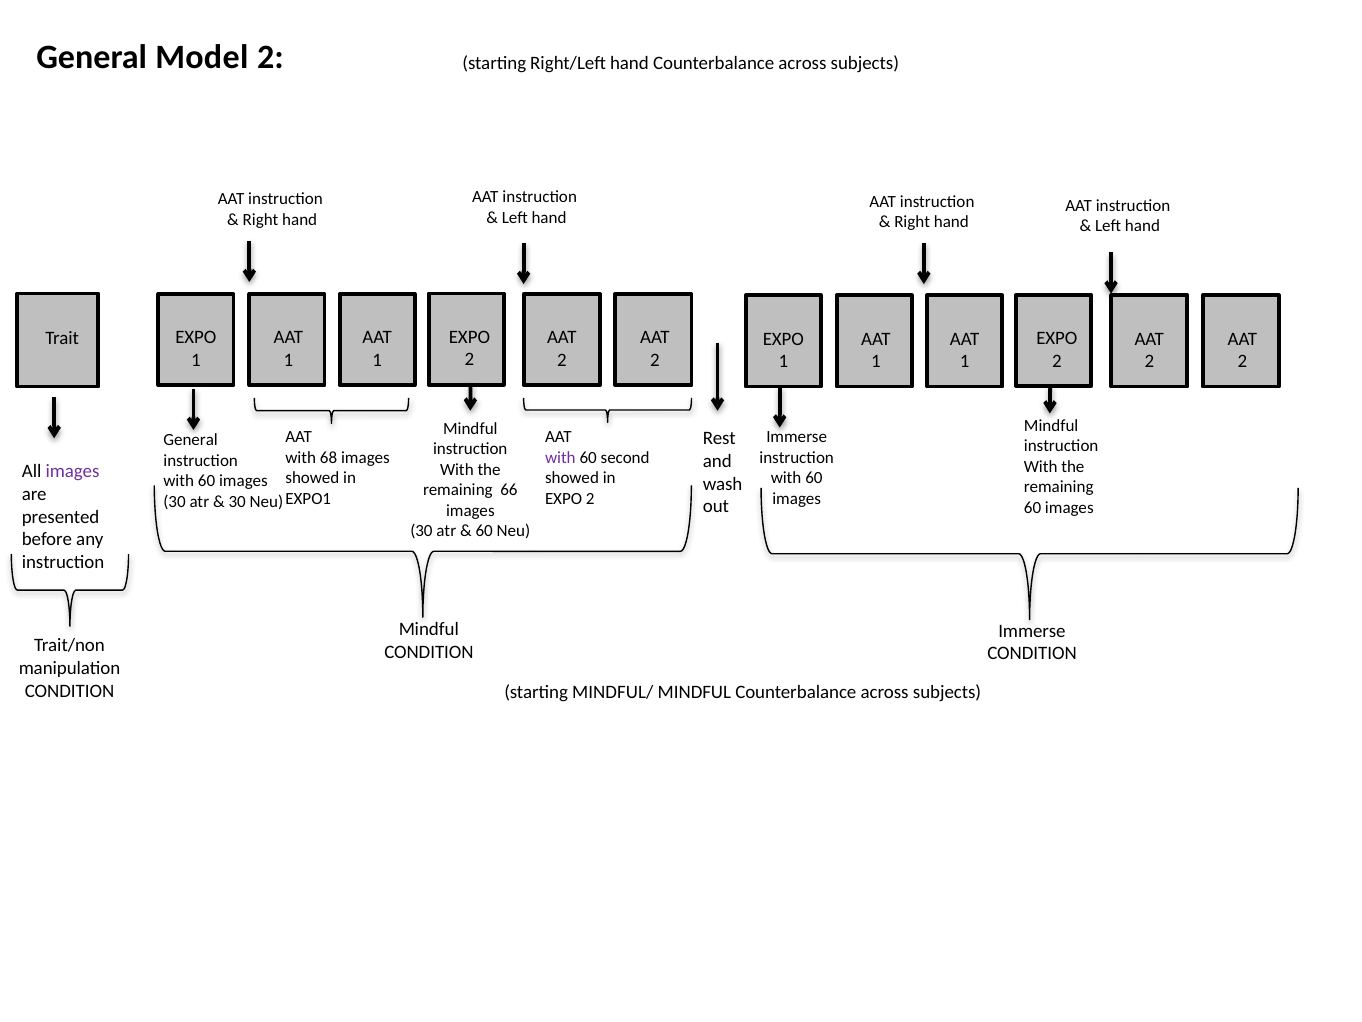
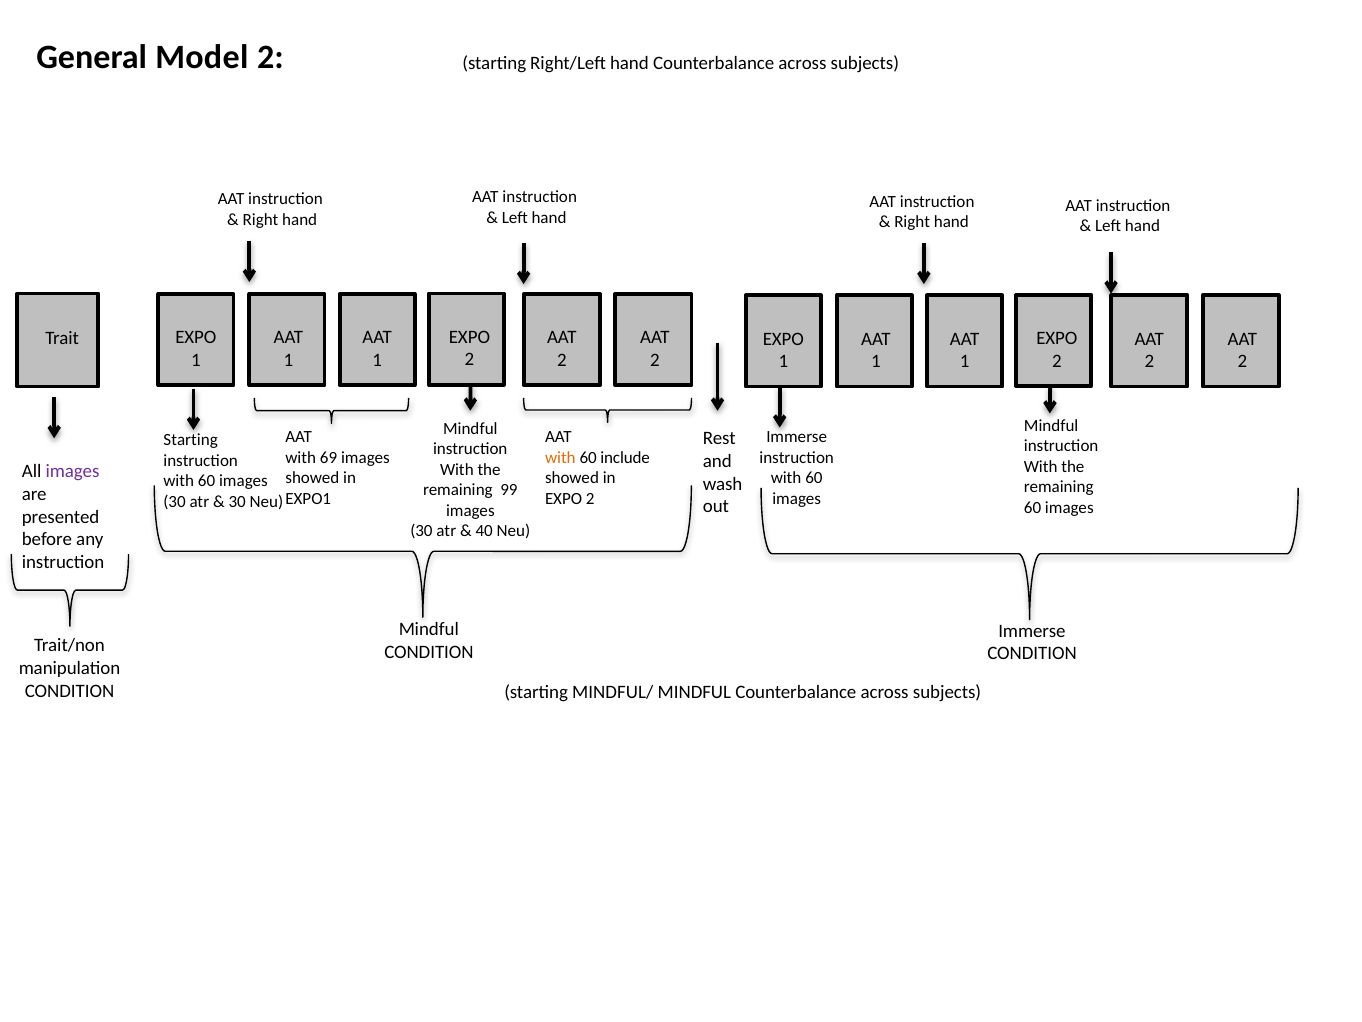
General at (191, 440): General -> Starting
with at (560, 457) colour: purple -> orange
second: second -> include
68: 68 -> 69
66: 66 -> 99
60 at (484, 531): 60 -> 40
